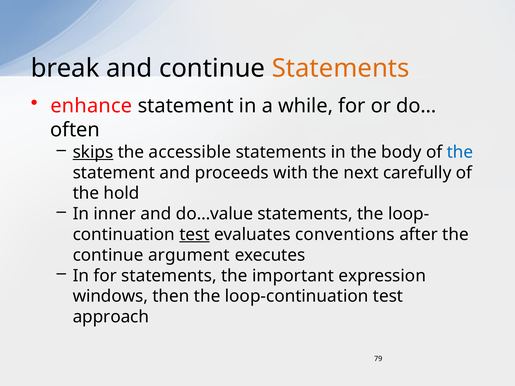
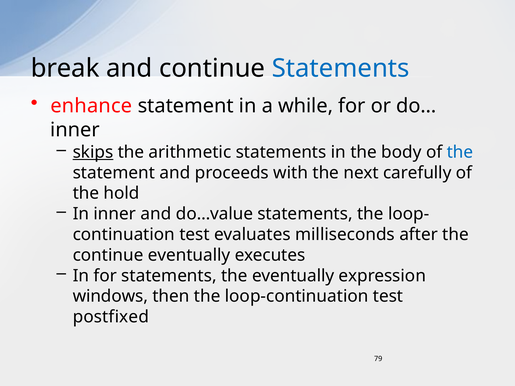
Statements at (341, 68) colour: orange -> blue
often at (75, 130): often -> inner
accessible: accessible -> arithmetic
test at (195, 235) underline: present -> none
conventions: conventions -> milliseconds
continue argument: argument -> eventually
the important: important -> eventually
approach: approach -> postfixed
